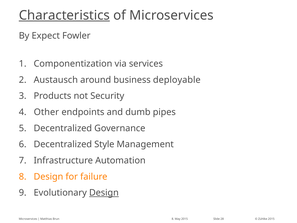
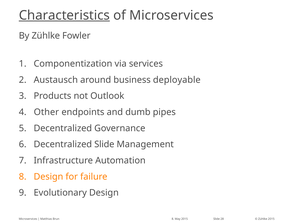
By Expect: Expect -> Zühlke
Security: Security -> Outlook
Decentralized Style: Style -> Slide
Design at (104, 193) underline: present -> none
